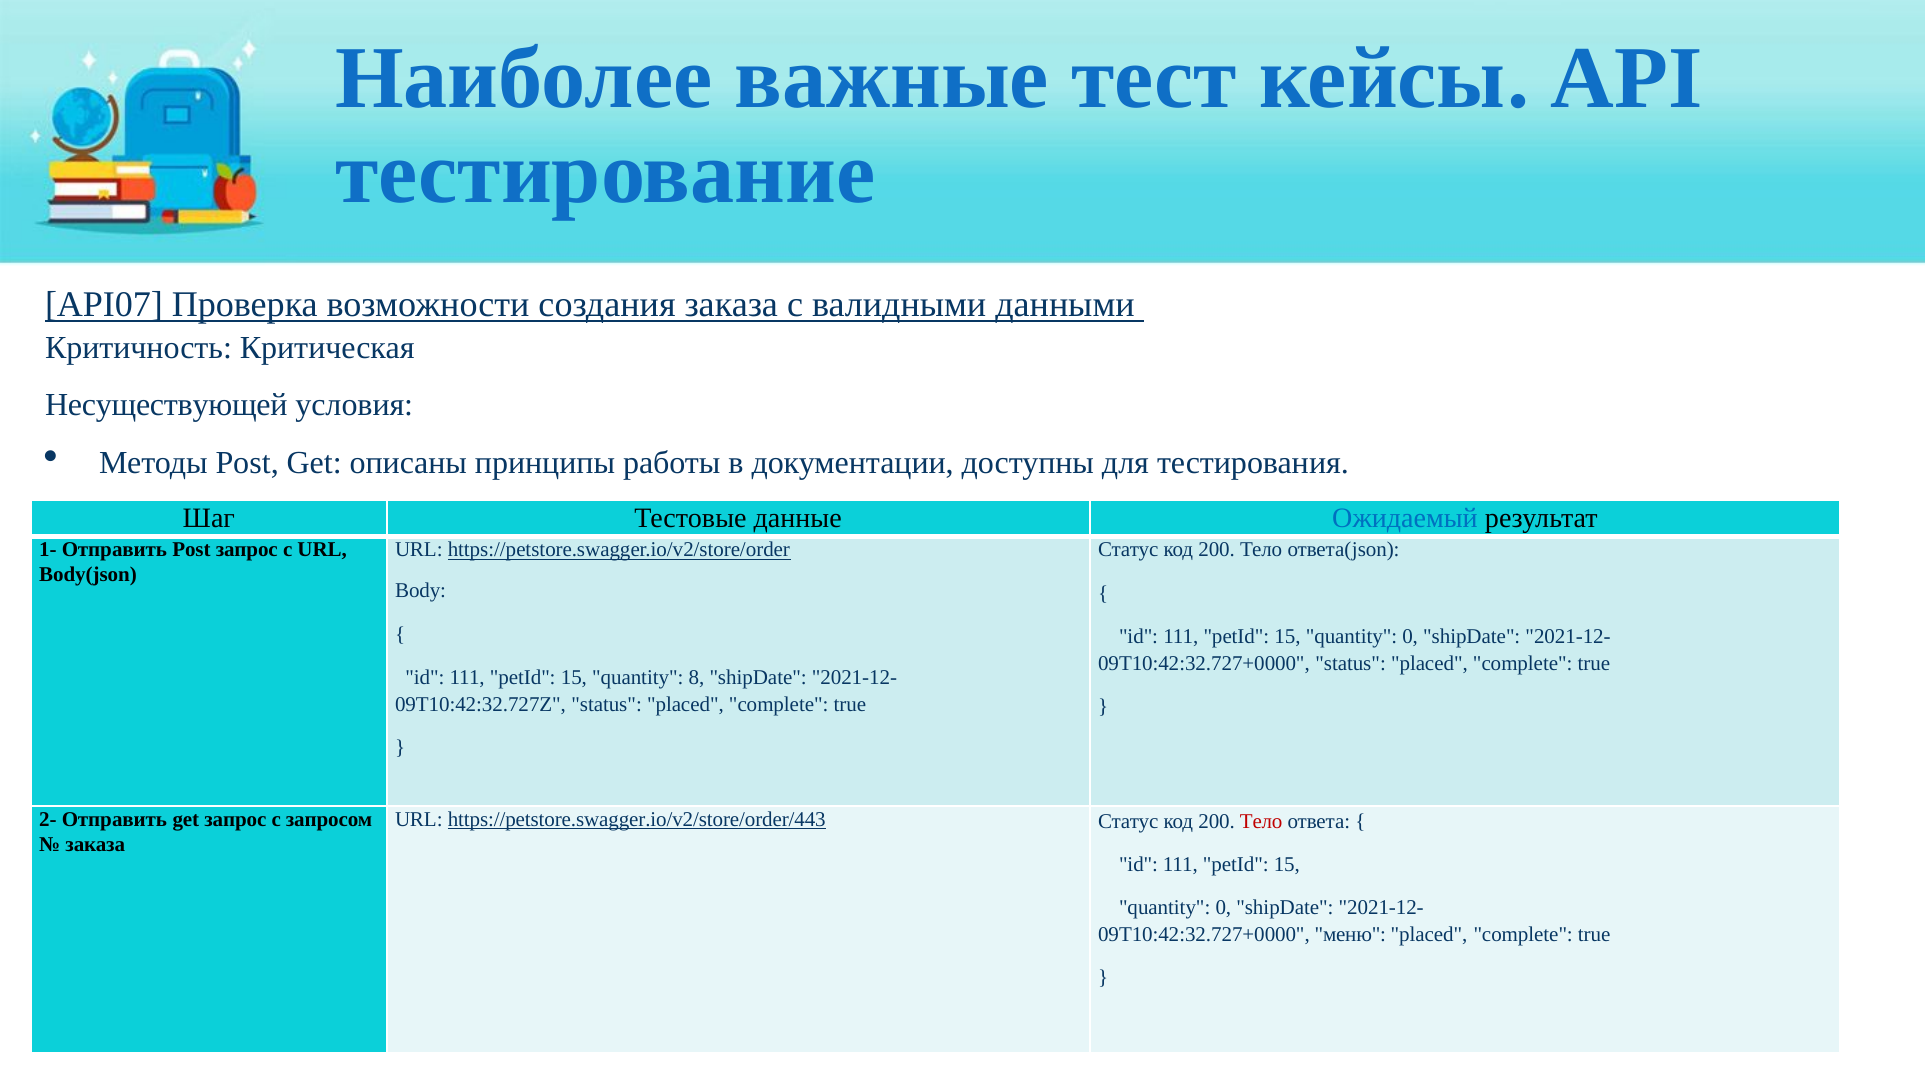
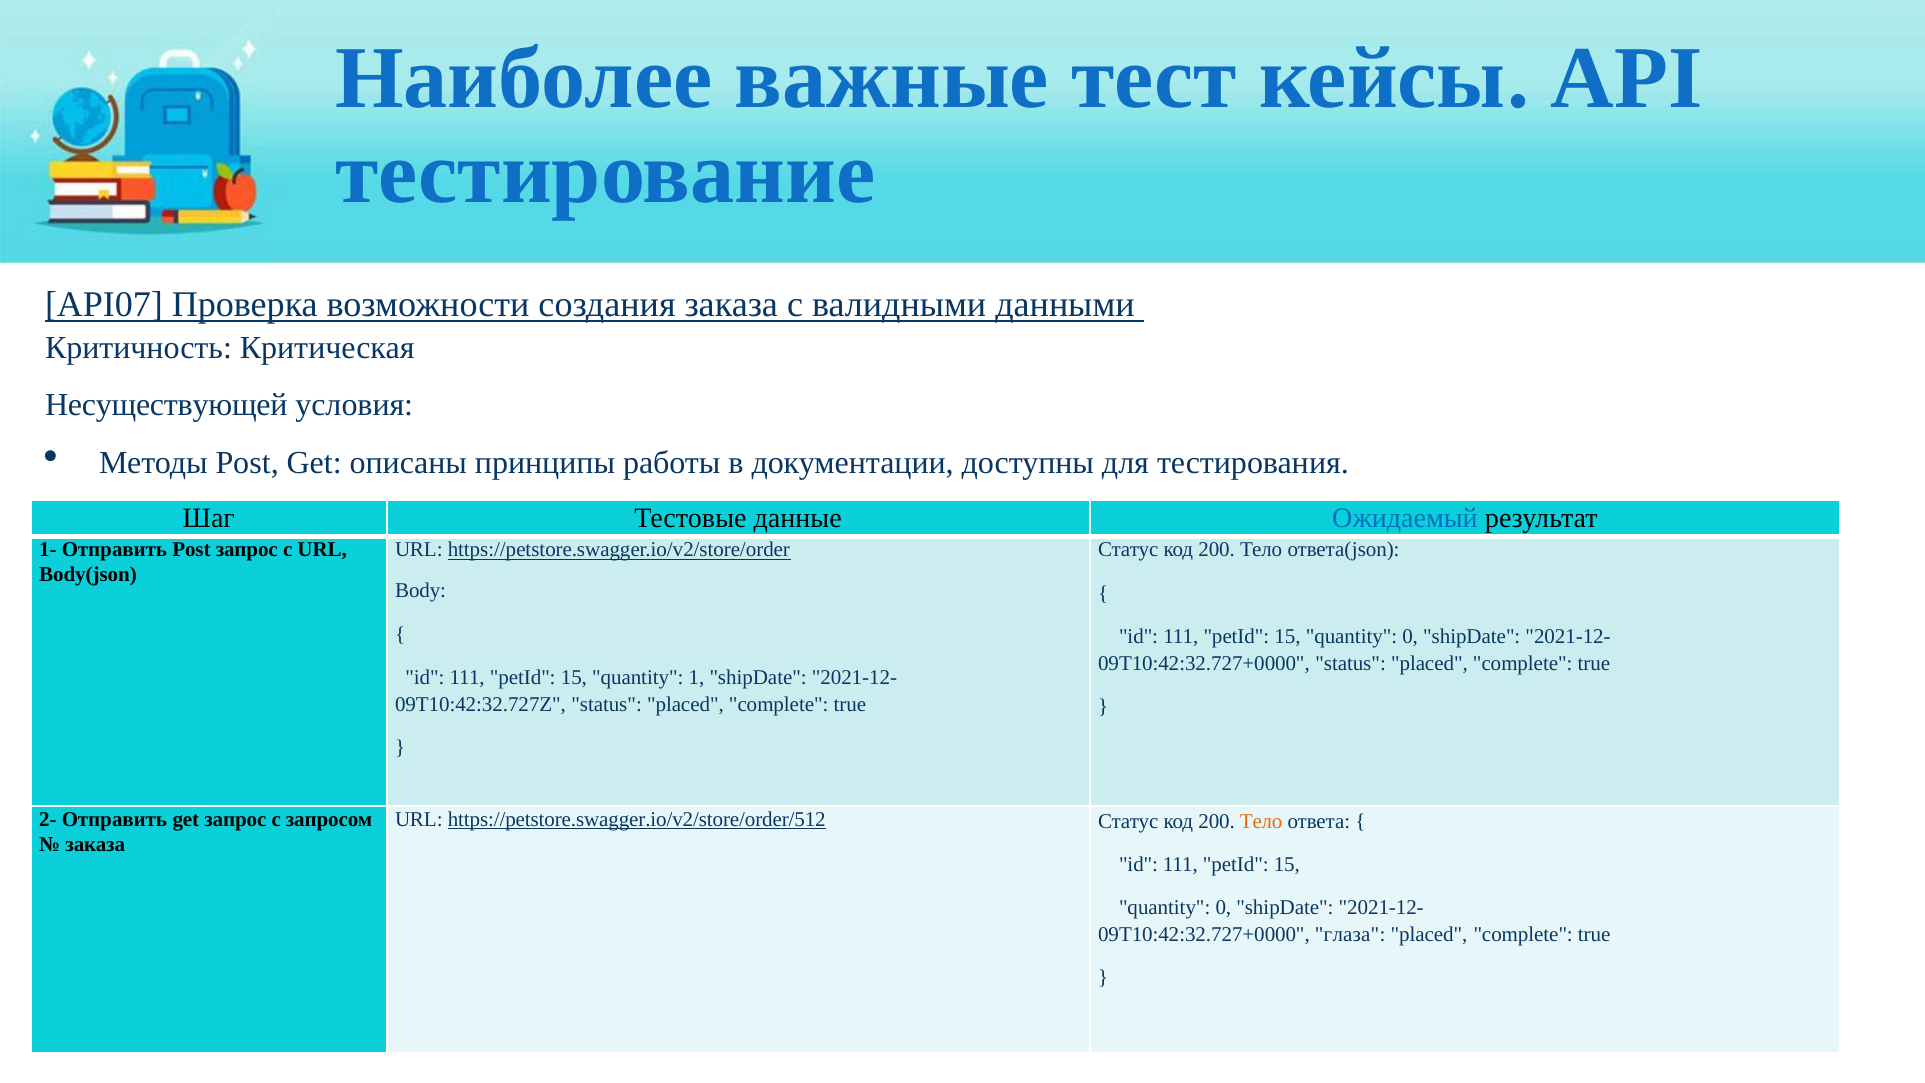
8: 8 -> 1
https://petstore.swagger.io/v2/store/order/443: https://petstore.swagger.io/v2/store/order/443 -> https://petstore.swagger.io/v2/store/order/512
Тело at (1261, 821) colour: red -> orange
меню: меню -> глаза
